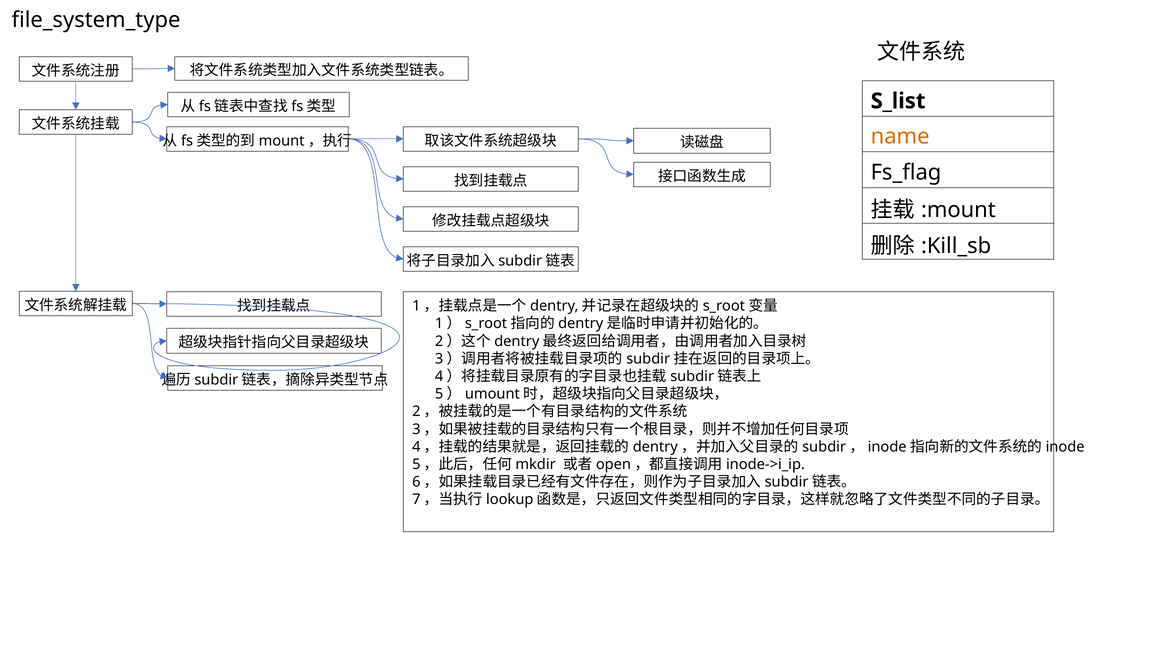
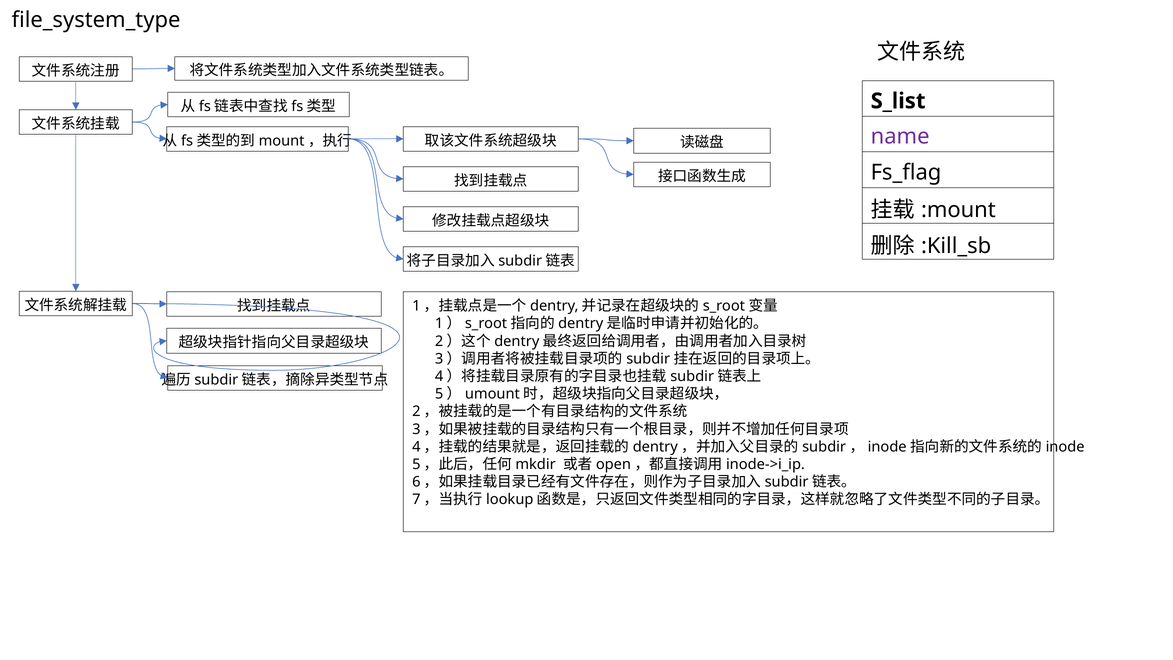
name colour: orange -> purple
